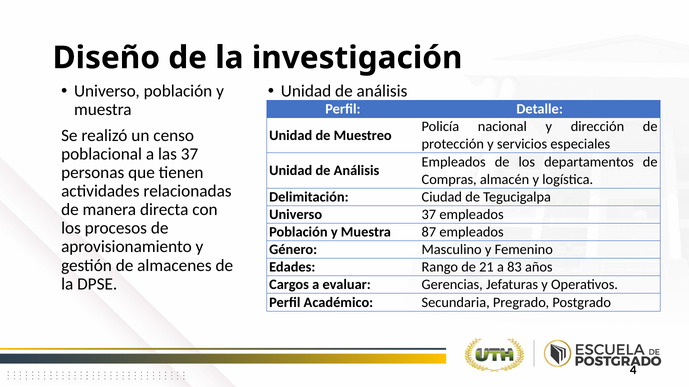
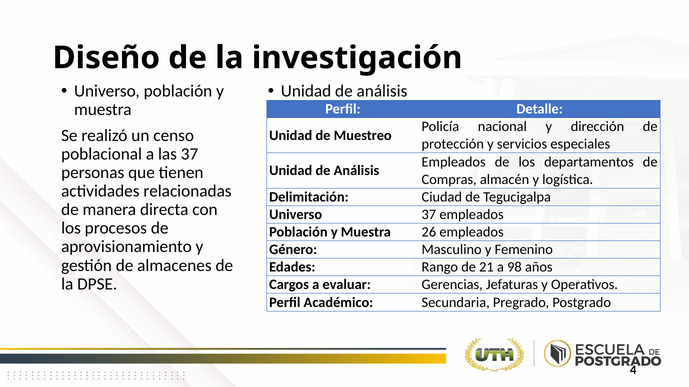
87: 87 -> 26
83: 83 -> 98
